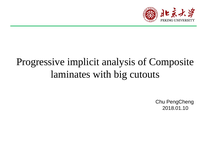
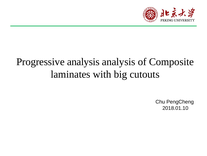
Progressive implicit: implicit -> analysis
